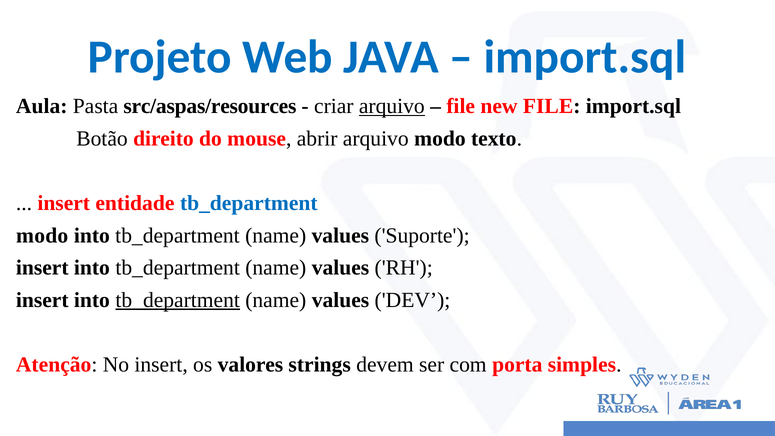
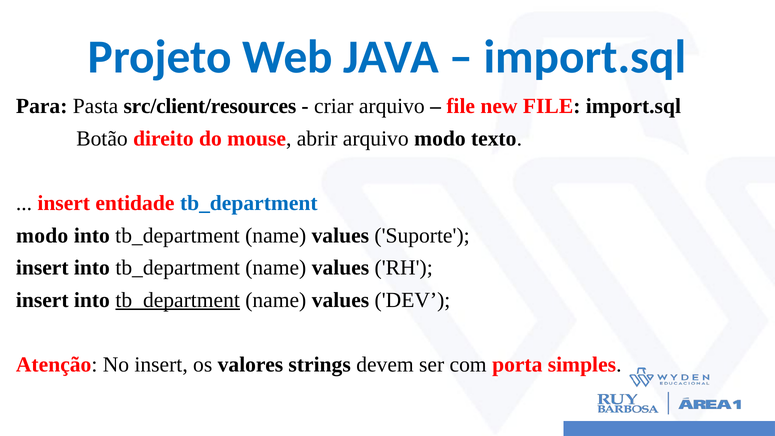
Aula: Aula -> Para
src/aspas/resources: src/aspas/resources -> src/client/resources
arquivo at (392, 106) underline: present -> none
